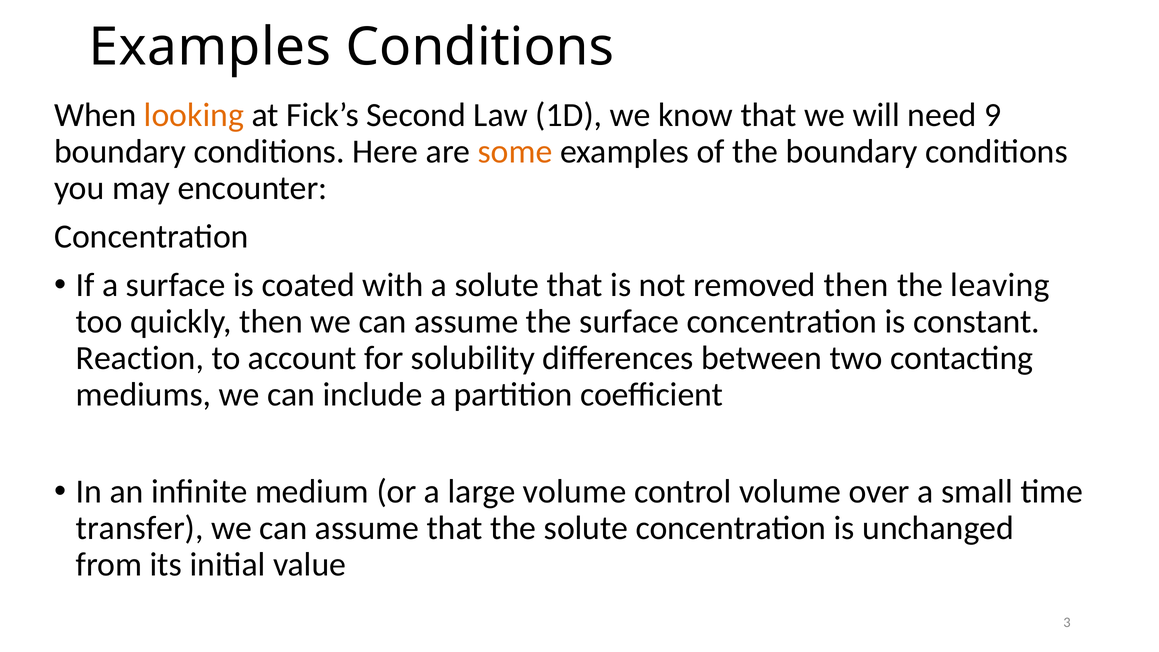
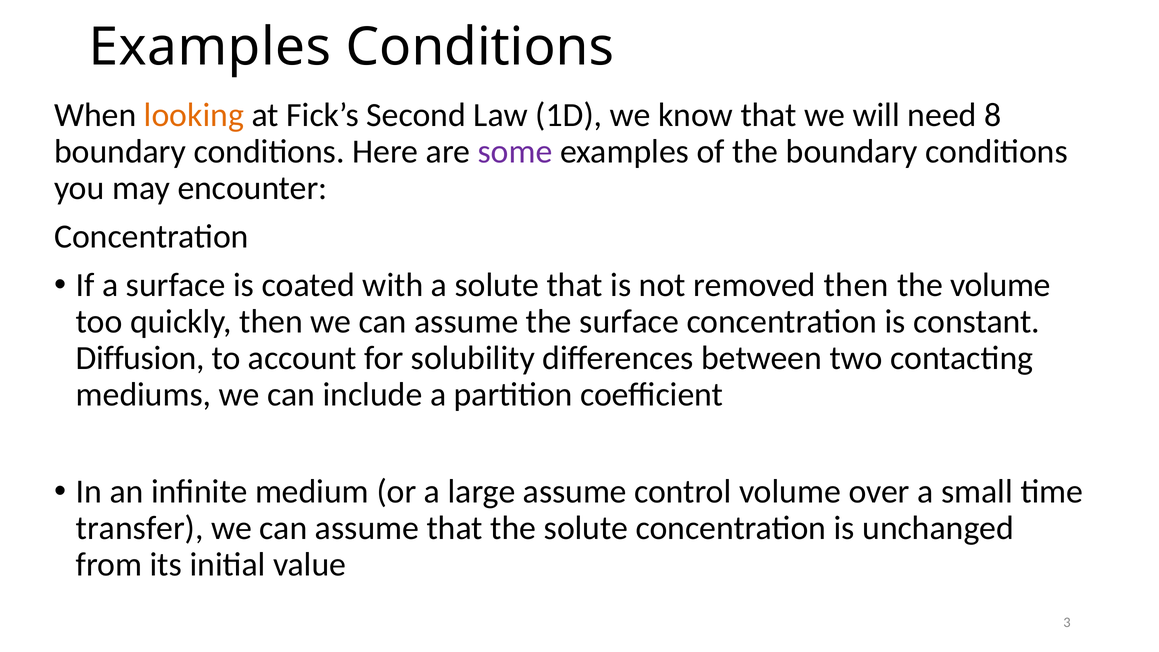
9: 9 -> 8
some colour: orange -> purple
the leaving: leaving -> volume
Reaction: Reaction -> Diffusion
large volume: volume -> assume
